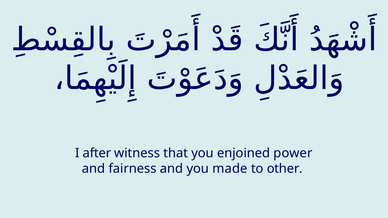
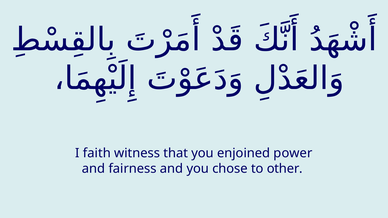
after: after -> faith
made: made -> chose
